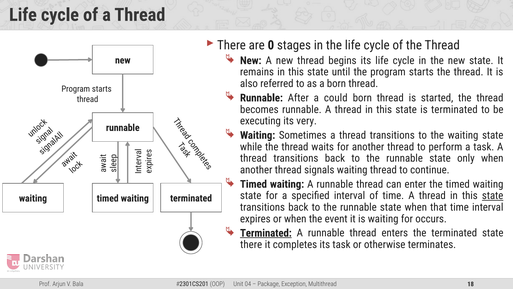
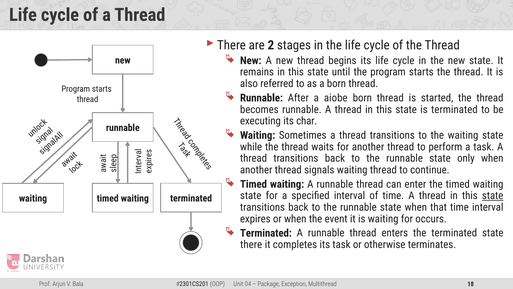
0: 0 -> 2
could: could -> aiobe
very: very -> char
Terminated at (266, 233) underline: present -> none
